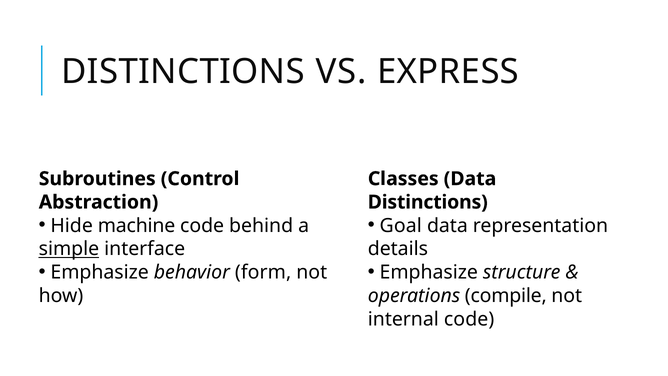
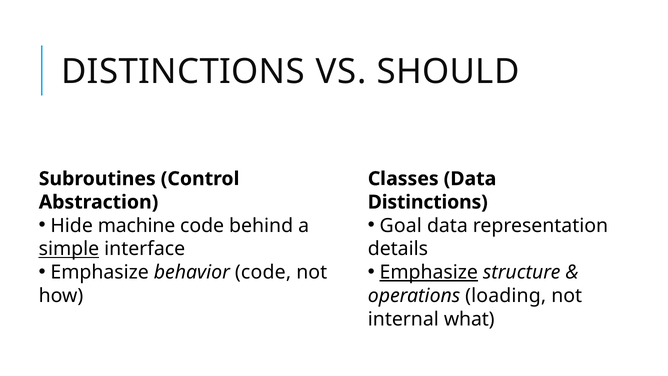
EXPRESS: EXPRESS -> SHOULD
behavior form: form -> code
Emphasize at (429, 272) underline: none -> present
compile: compile -> loading
internal code: code -> what
